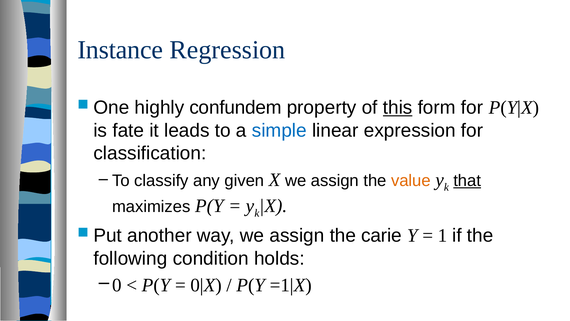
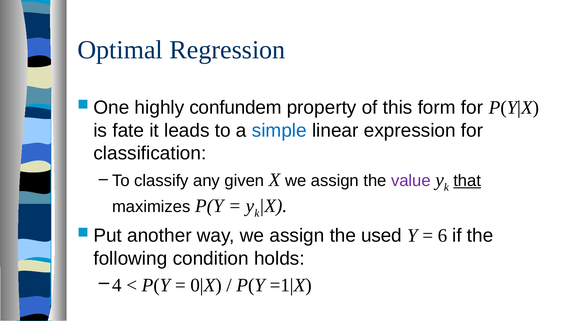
Instance: Instance -> Optimal
this underline: present -> none
value colour: orange -> purple
carie: carie -> used
1: 1 -> 6
0: 0 -> 4
